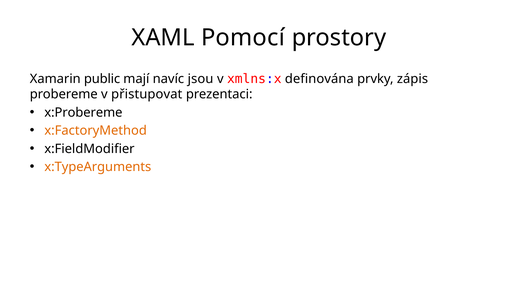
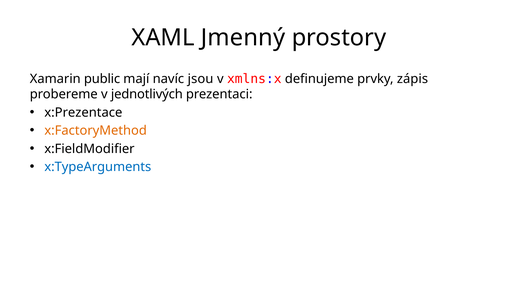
Pomocí: Pomocí -> Jmenný
definována: definována -> definujeme
přistupovat: přistupovat -> jednotlivých
x:Probereme: x:Probereme -> x:Prezentace
x:TypeArguments colour: orange -> blue
